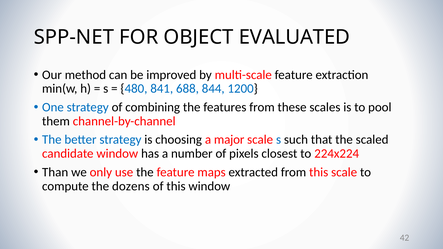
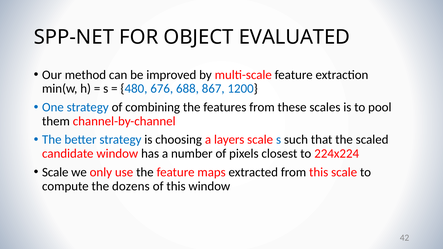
841: 841 -> 676
844: 844 -> 867
major: major -> layers
Than at (55, 172): Than -> Scale
